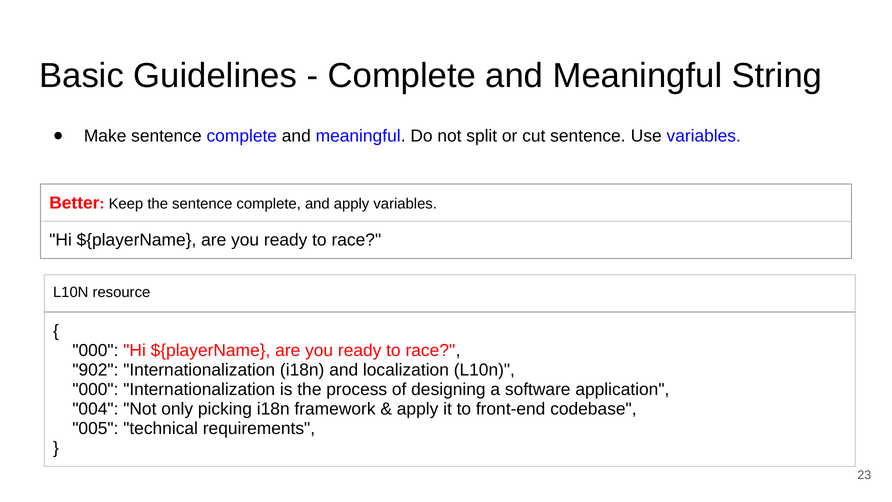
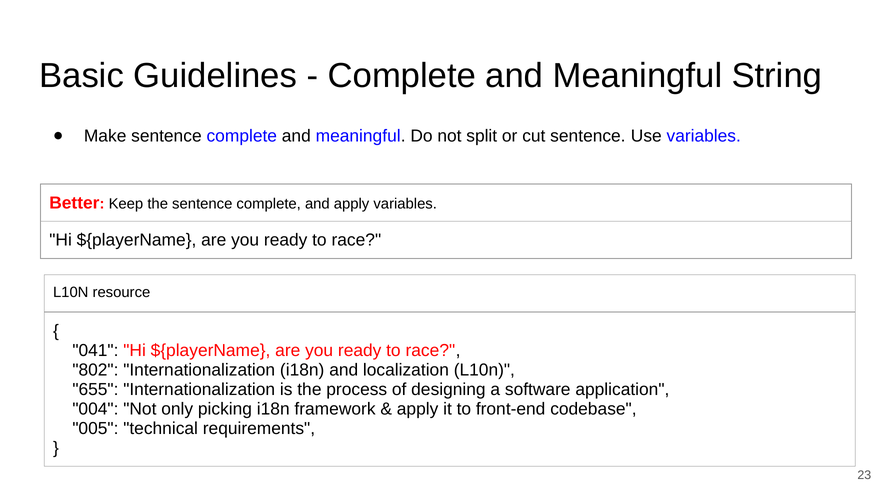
000 at (95, 350): 000 -> 041
902: 902 -> 802
000 at (95, 389): 000 -> 655
